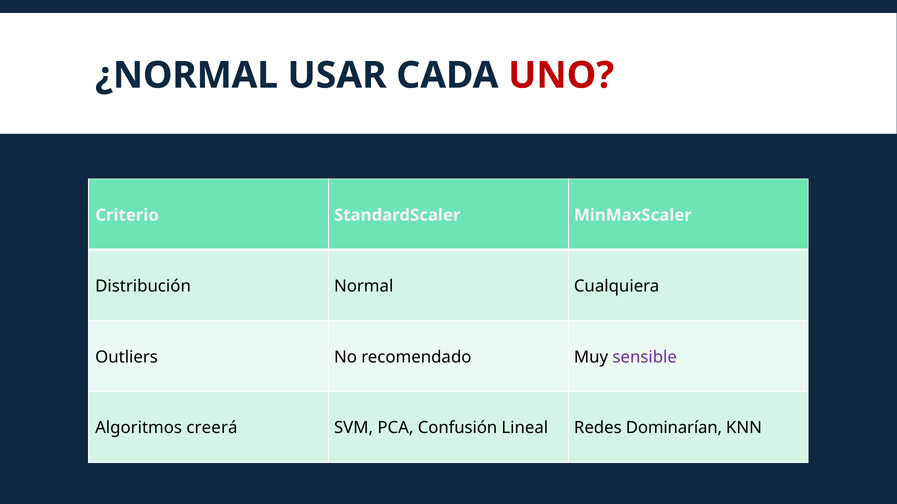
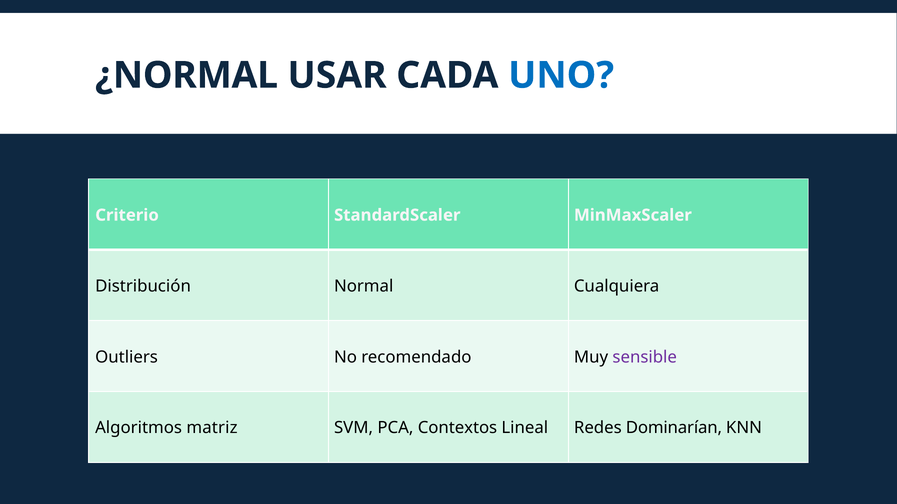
UNO colour: red -> blue
creerá: creerá -> matriz
Confusión: Confusión -> Contextos
